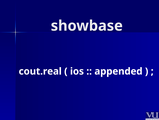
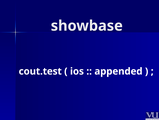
cout.real: cout.real -> cout.test
